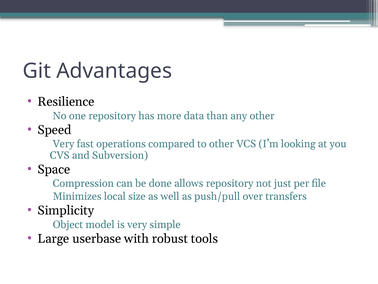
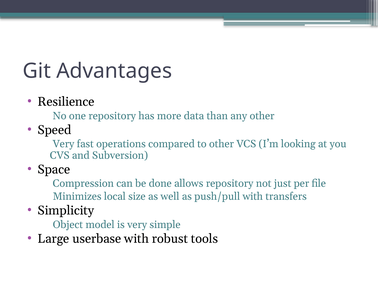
push/pull over: over -> with
